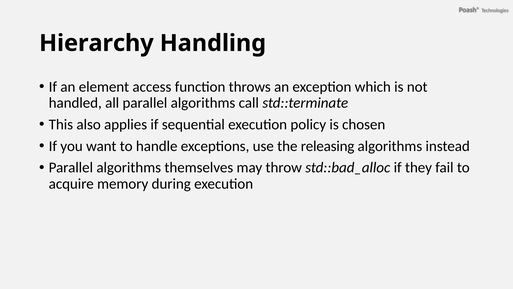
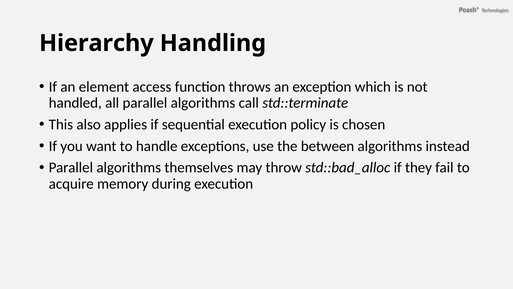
releasing: releasing -> between
